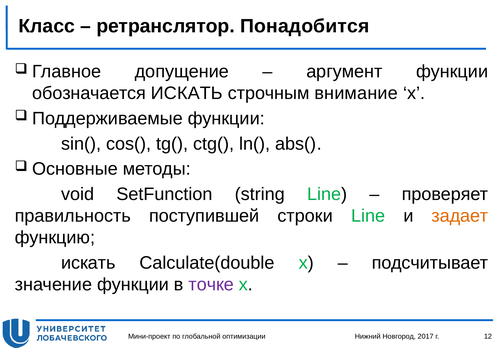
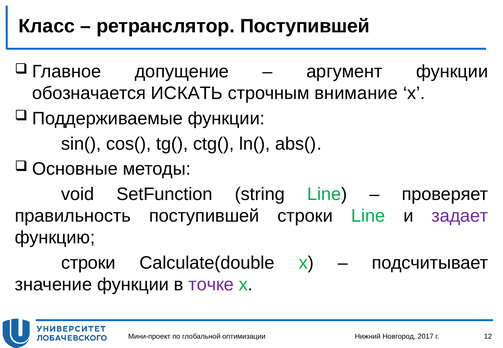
ретранслятор Понадобится: Понадобится -> Поступившей
задает colour: orange -> purple
искать at (88, 263): искать -> строки
